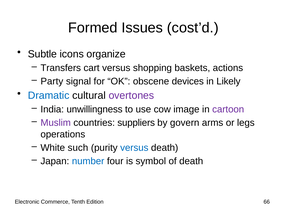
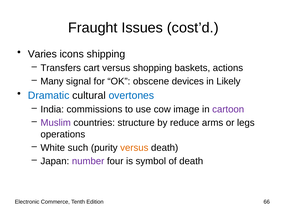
Formed: Formed -> Fraught
Subtle: Subtle -> Varies
organize: organize -> shipping
Party: Party -> Many
overtones colour: purple -> blue
unwillingness: unwillingness -> commissions
suppliers: suppliers -> structure
govern: govern -> reduce
versus at (134, 147) colour: blue -> orange
number colour: blue -> purple
